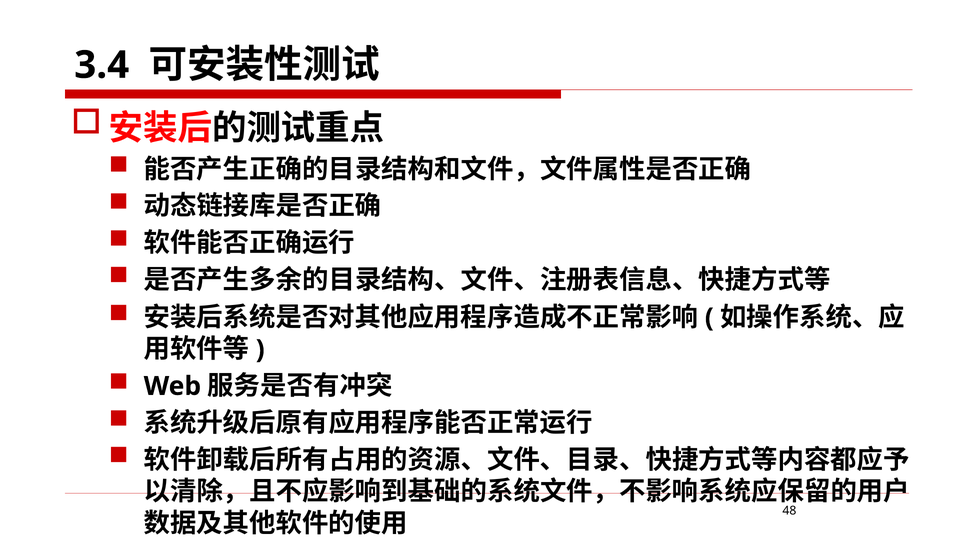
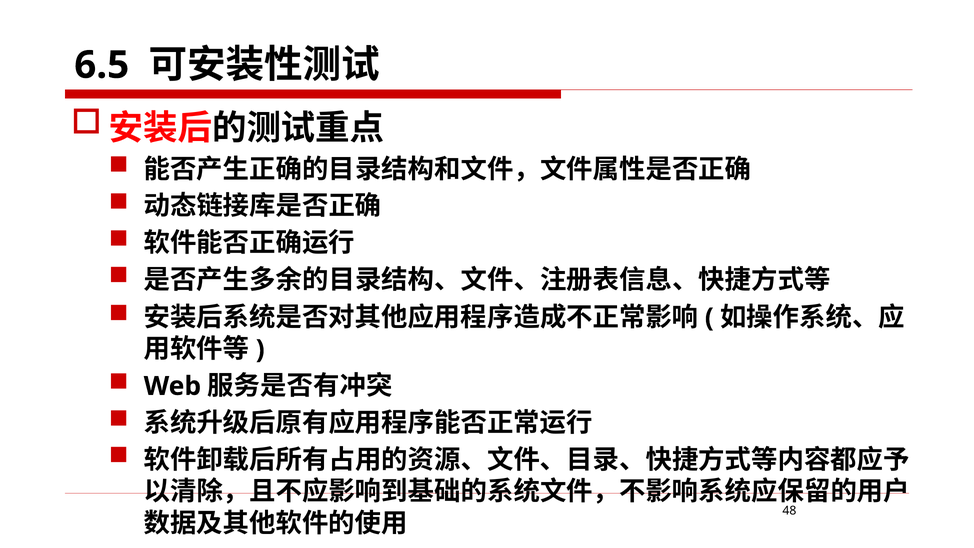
3.4: 3.4 -> 6.5
